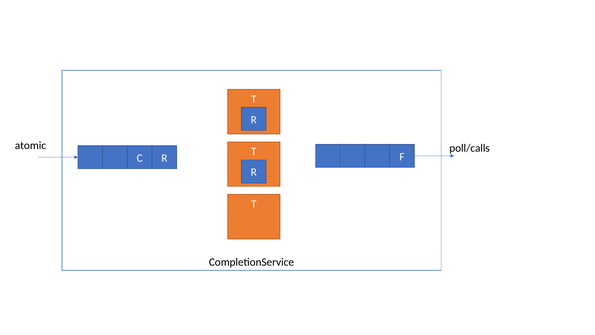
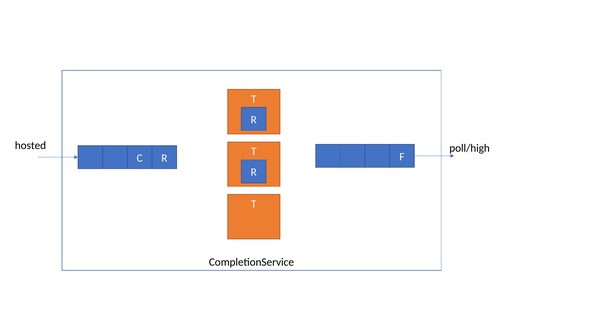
atomic: atomic -> hosted
poll/calls: poll/calls -> poll/high
